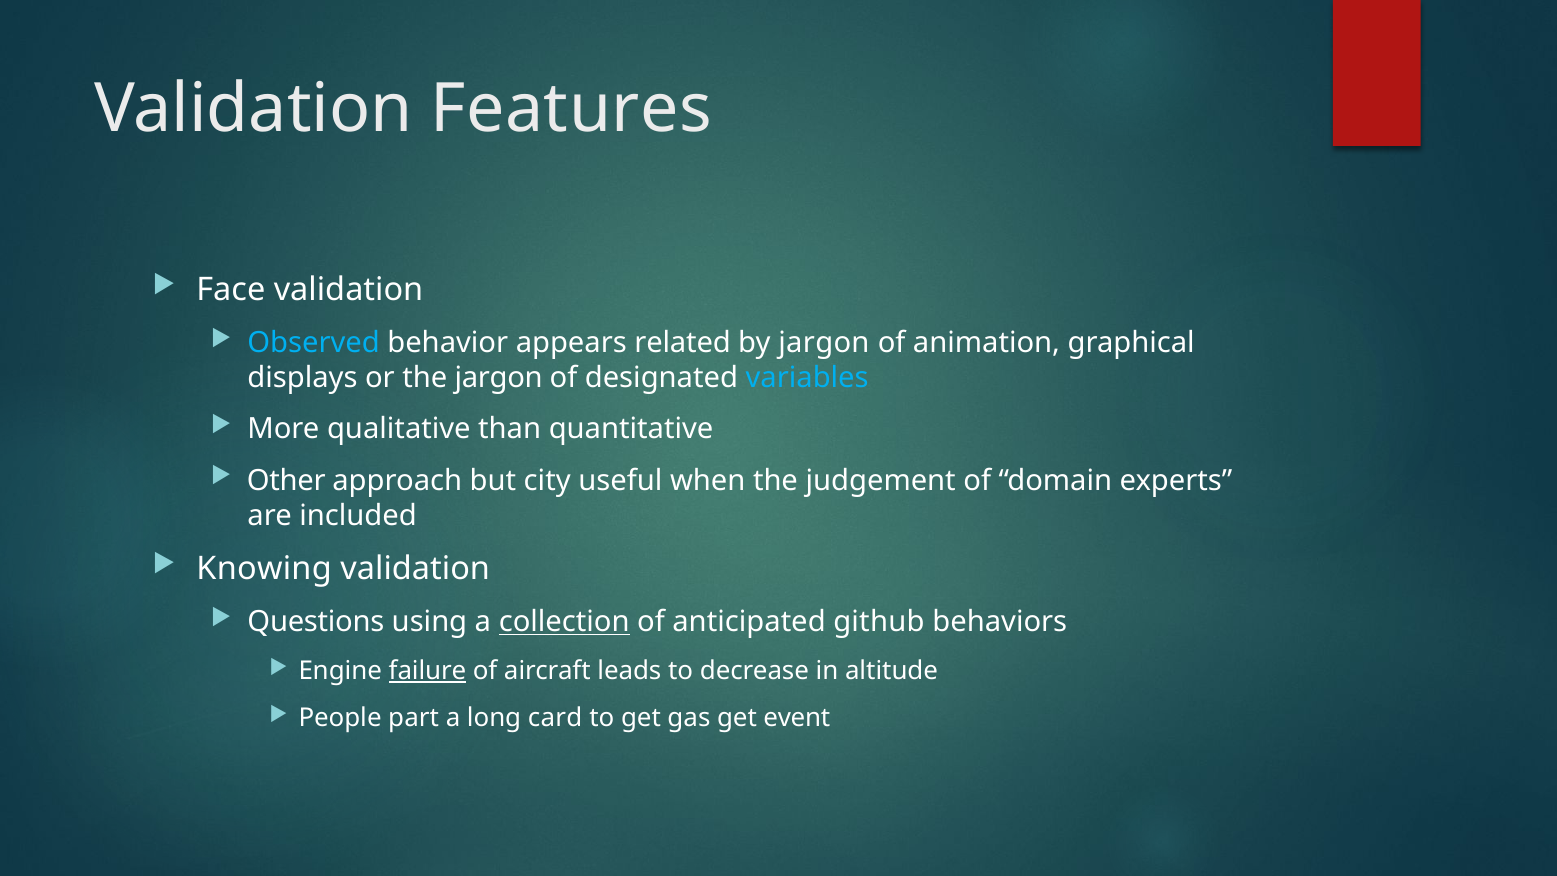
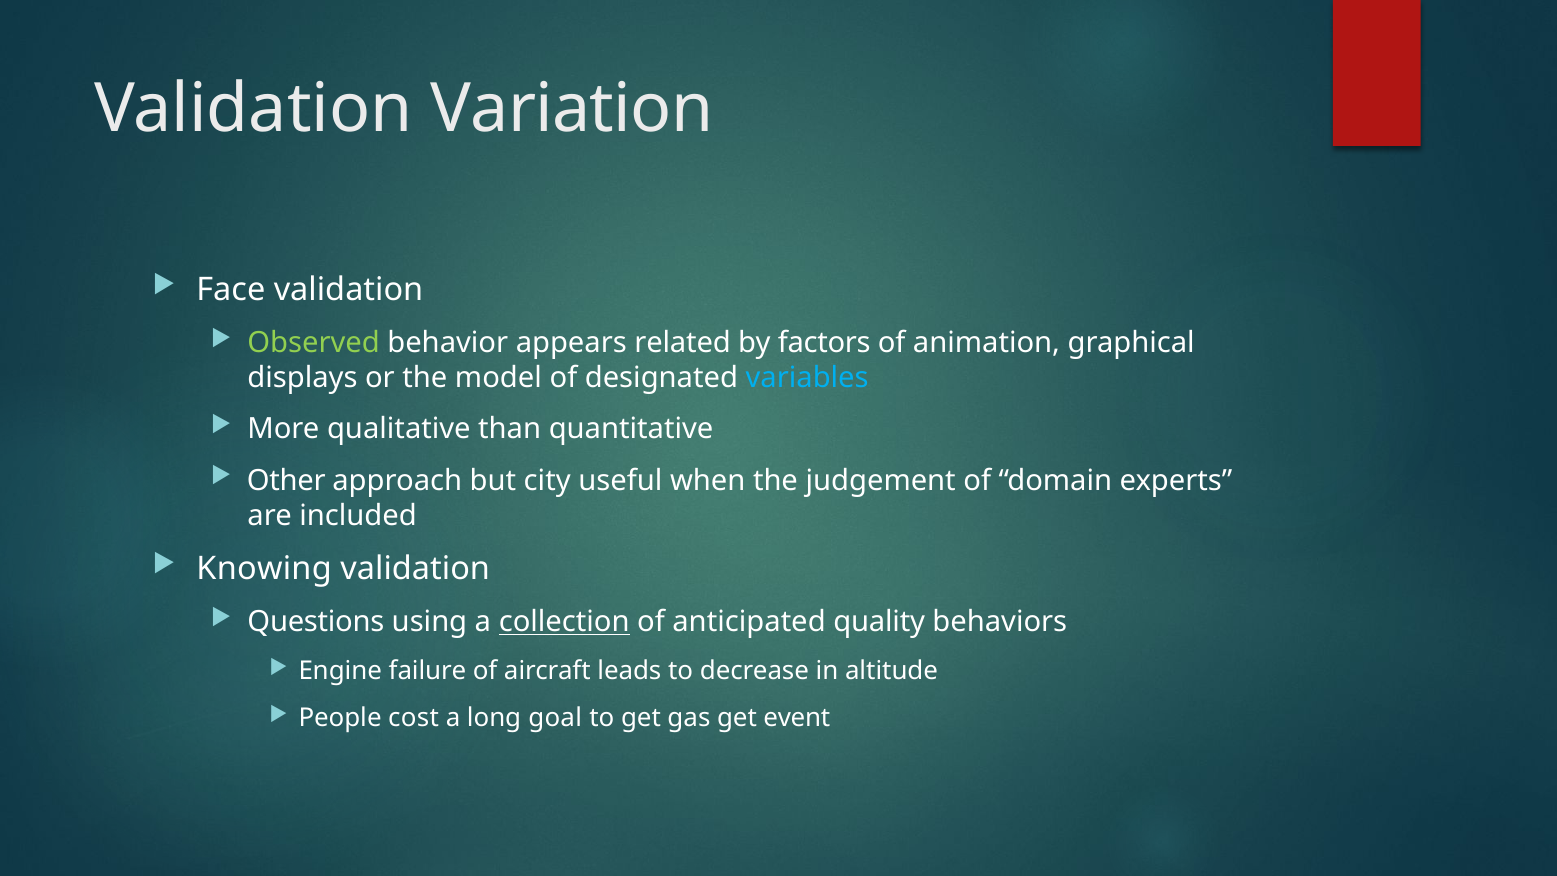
Features: Features -> Variation
Observed colour: light blue -> light green
by jargon: jargon -> factors
the jargon: jargon -> model
github: github -> quality
failure underline: present -> none
part: part -> cost
card: card -> goal
